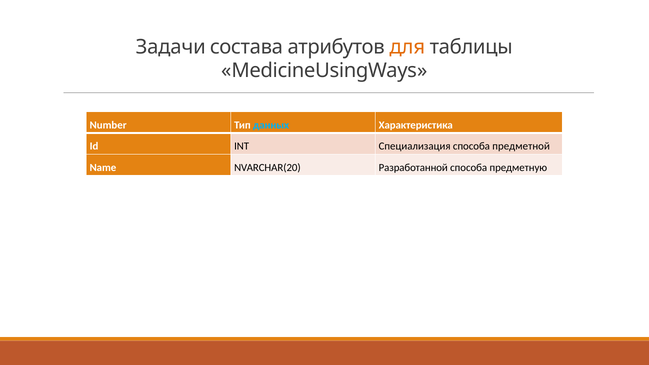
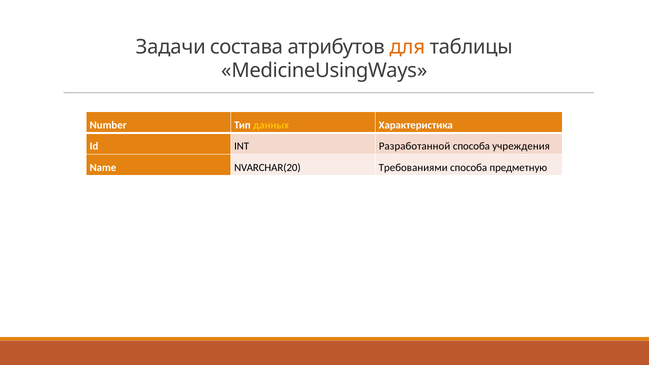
данных colour: light blue -> yellow
Специализация: Специализация -> Разработанной
предметной: предметной -> учреждения
Разработанной: Разработанной -> Требованиями
